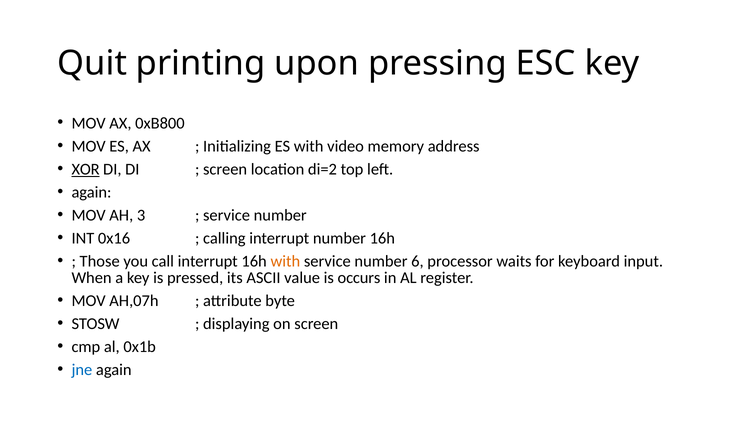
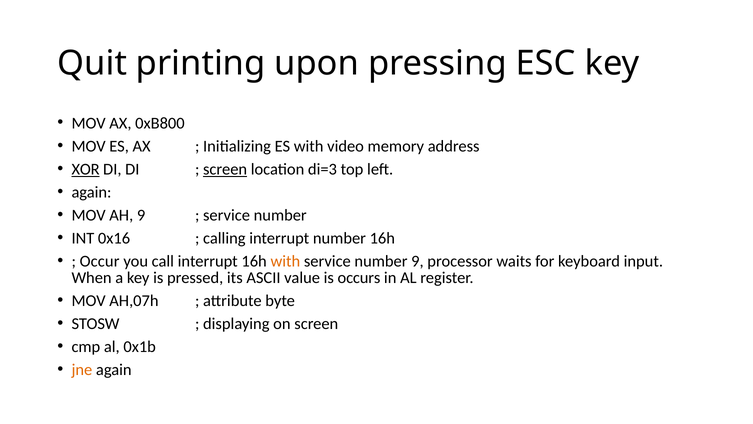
screen at (225, 169) underline: none -> present
di=2: di=2 -> di=3
AH 3: 3 -> 9
Those: Those -> Occur
number 6: 6 -> 9
jne colour: blue -> orange
